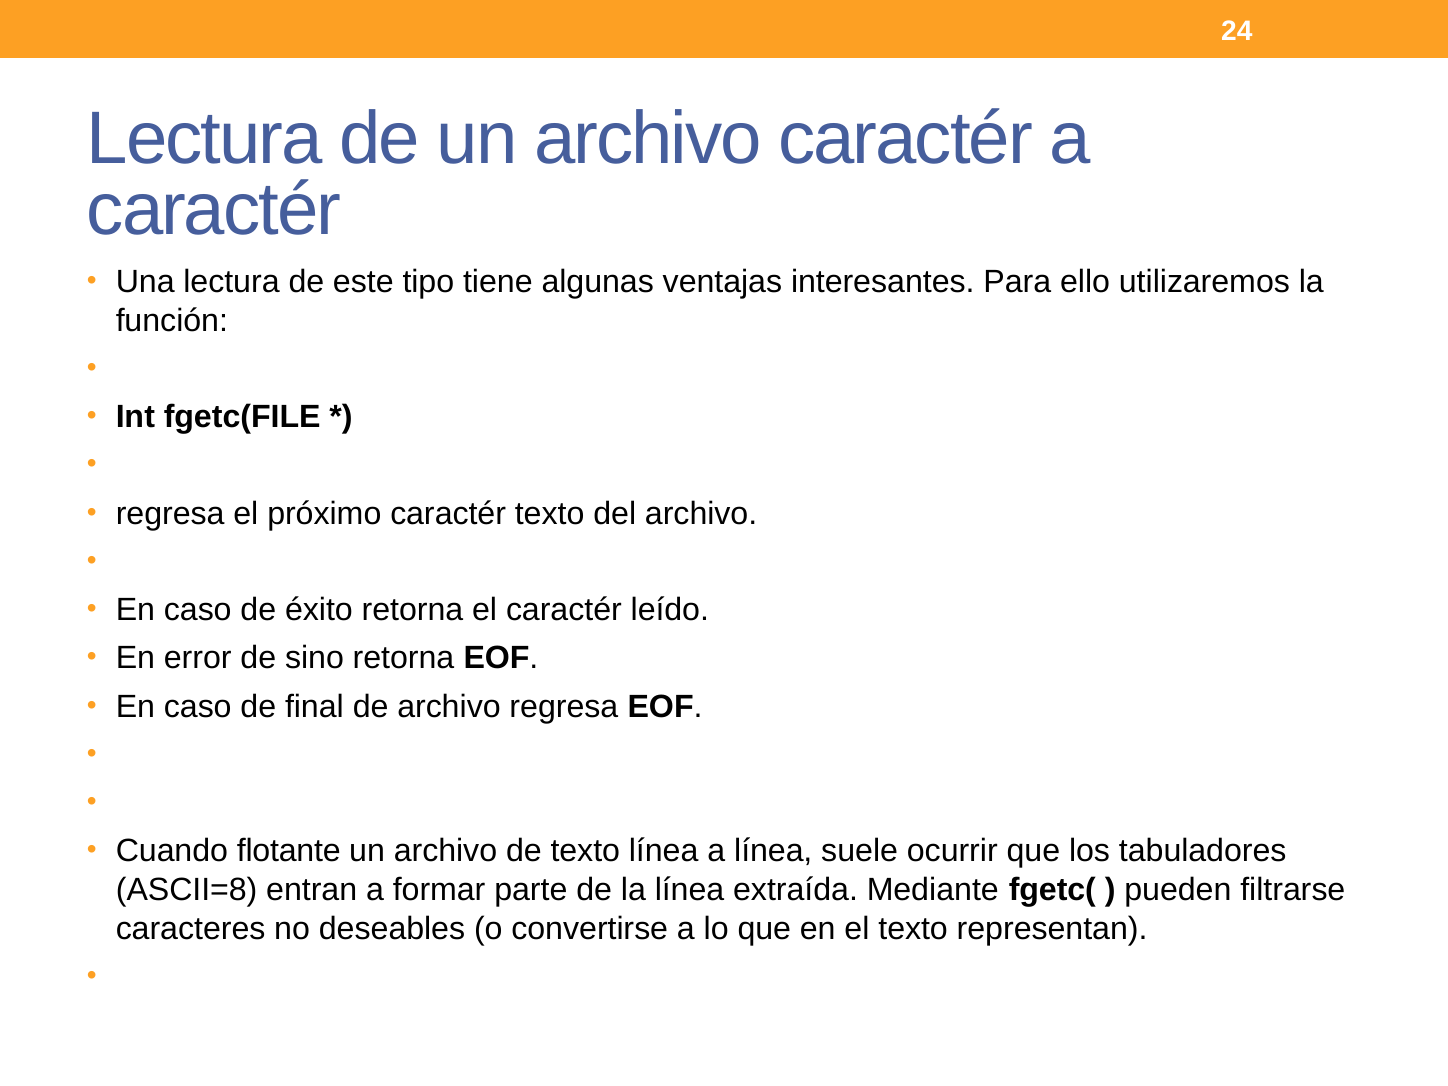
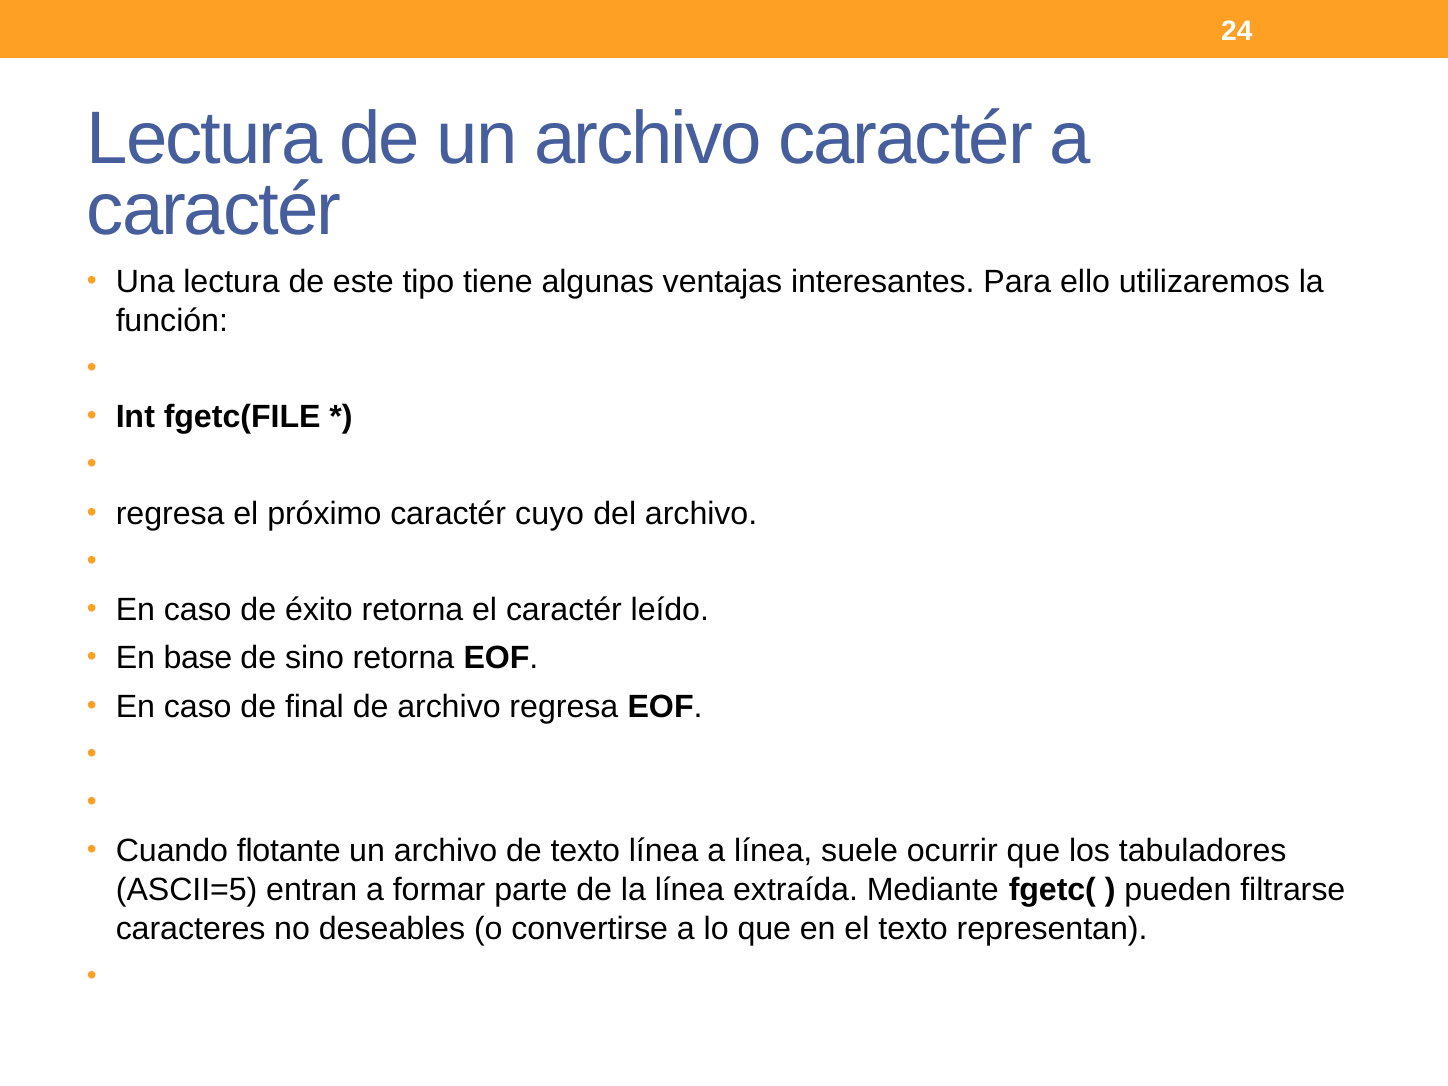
caractér texto: texto -> cuyo
error: error -> base
ASCII=8: ASCII=8 -> ASCII=5
